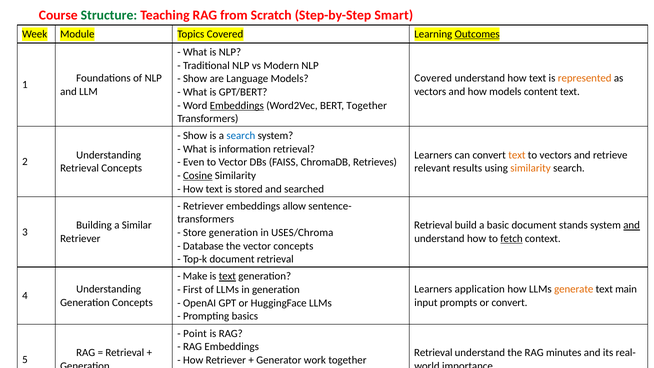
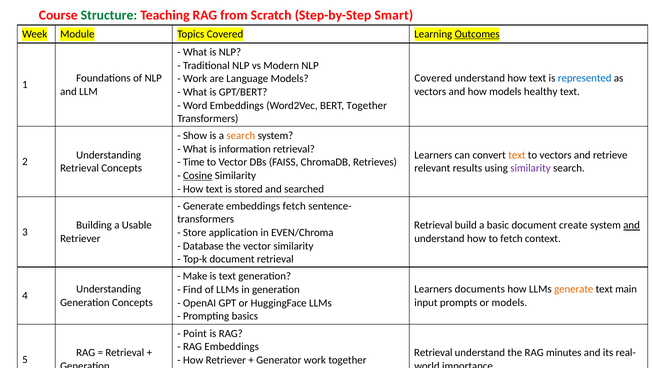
represented colour: orange -> blue
Show at (195, 79): Show -> Work
content: content -> healthy
Embeddings at (237, 106) underline: present -> none
search at (241, 136) colour: blue -> orange
Even: Even -> Time
similarity at (531, 168) colour: orange -> purple
Retriever at (203, 206): Retriever -> Generate
embeddings allow: allow -> fetch
Similar at (137, 225): Similar -> Usable
document stands: stands -> create
Store generation: generation -> application
USES/Chroma: USES/Chroma -> EVEN/Chroma
fetch at (511, 239) underline: present -> none
vector concepts: concepts -> similarity
text at (227, 276) underline: present -> none
Learners application: application -> documents
First at (193, 289): First -> Find
or convert: convert -> models
